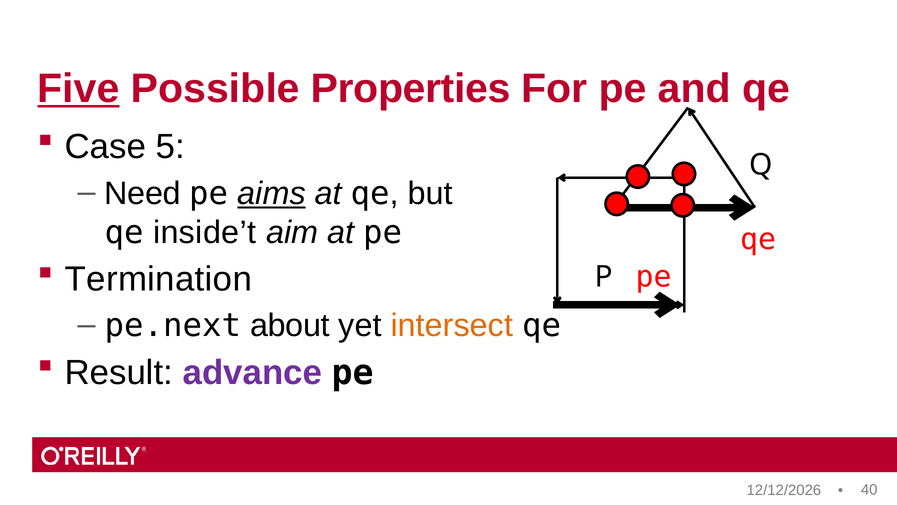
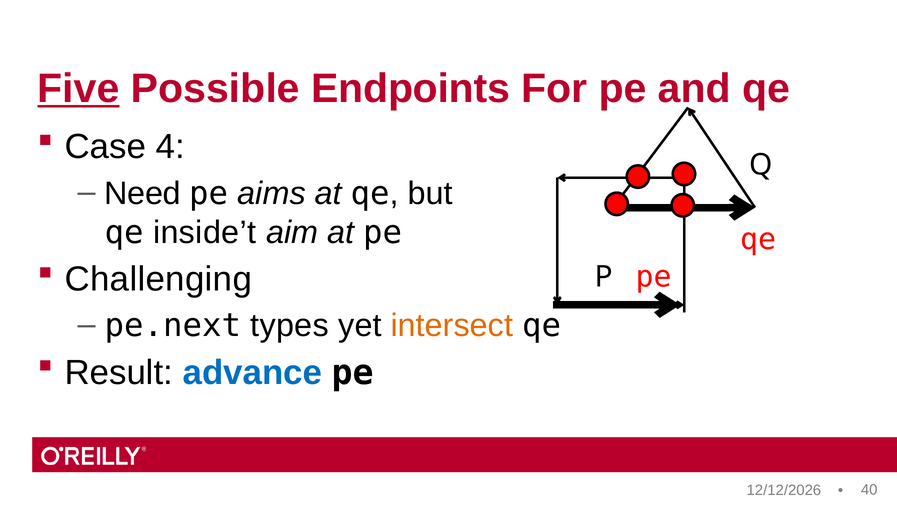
Properties: Properties -> Endpoints
5: 5 -> 4
aims underline: present -> none
Termination: Termination -> Challenging
about: about -> types
advance colour: purple -> blue
